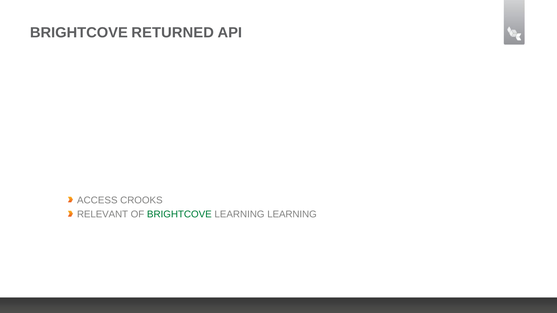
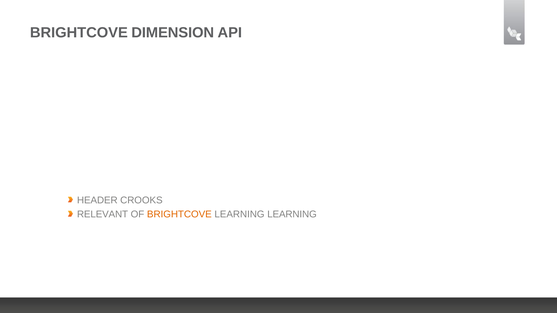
RETURNED: RETURNED -> DIMENSION
ACCESS: ACCESS -> HEADER
BRIGHTCOVE at (179, 215) colour: green -> orange
